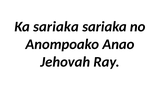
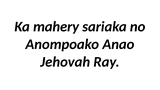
Ka sariaka: sariaka -> mahery
